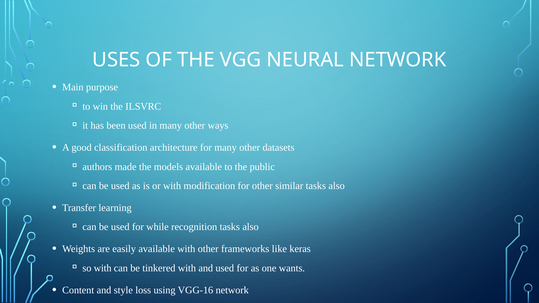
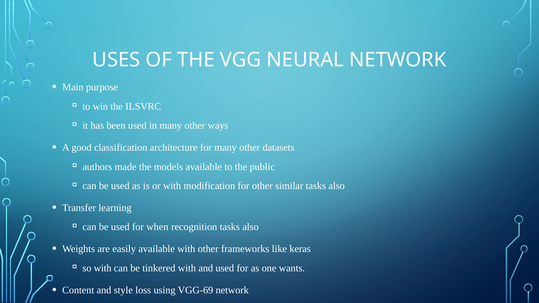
while: while -> when
VGG-16: VGG-16 -> VGG-69
